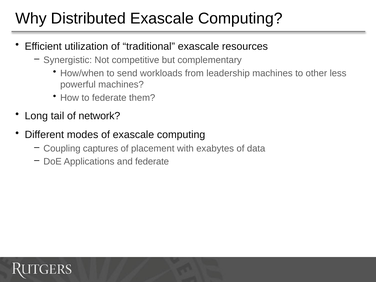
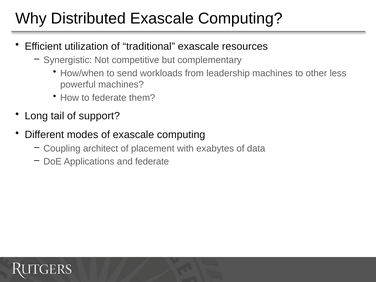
network: network -> support
captures: captures -> architect
